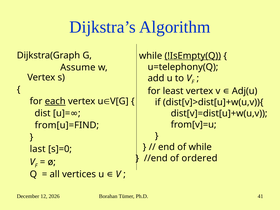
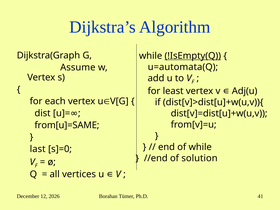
u=telephony(Q: u=telephony(Q -> u=automata(Q
each underline: present -> none
from[u]=FIND: from[u]=FIND -> from[u]=SAME
ordered: ordered -> solution
